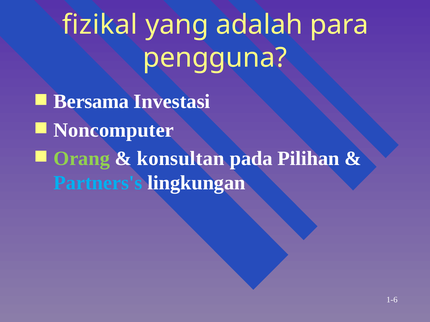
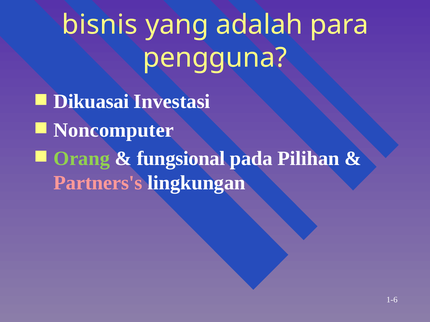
fizikal: fizikal -> bisnis
Bersama: Bersama -> Dikuasai
konsultan: konsultan -> fungsional
Partners's colour: light blue -> pink
